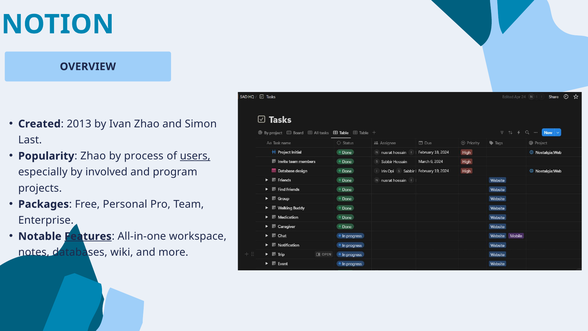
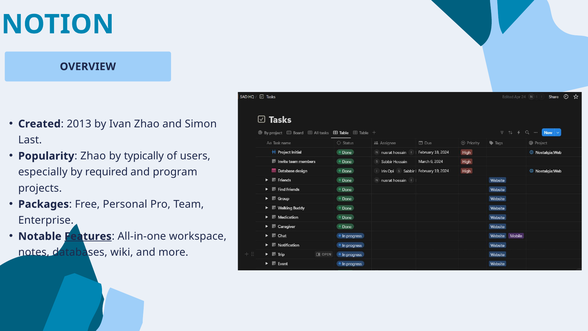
process: process -> typically
users underline: present -> none
involved: involved -> required
